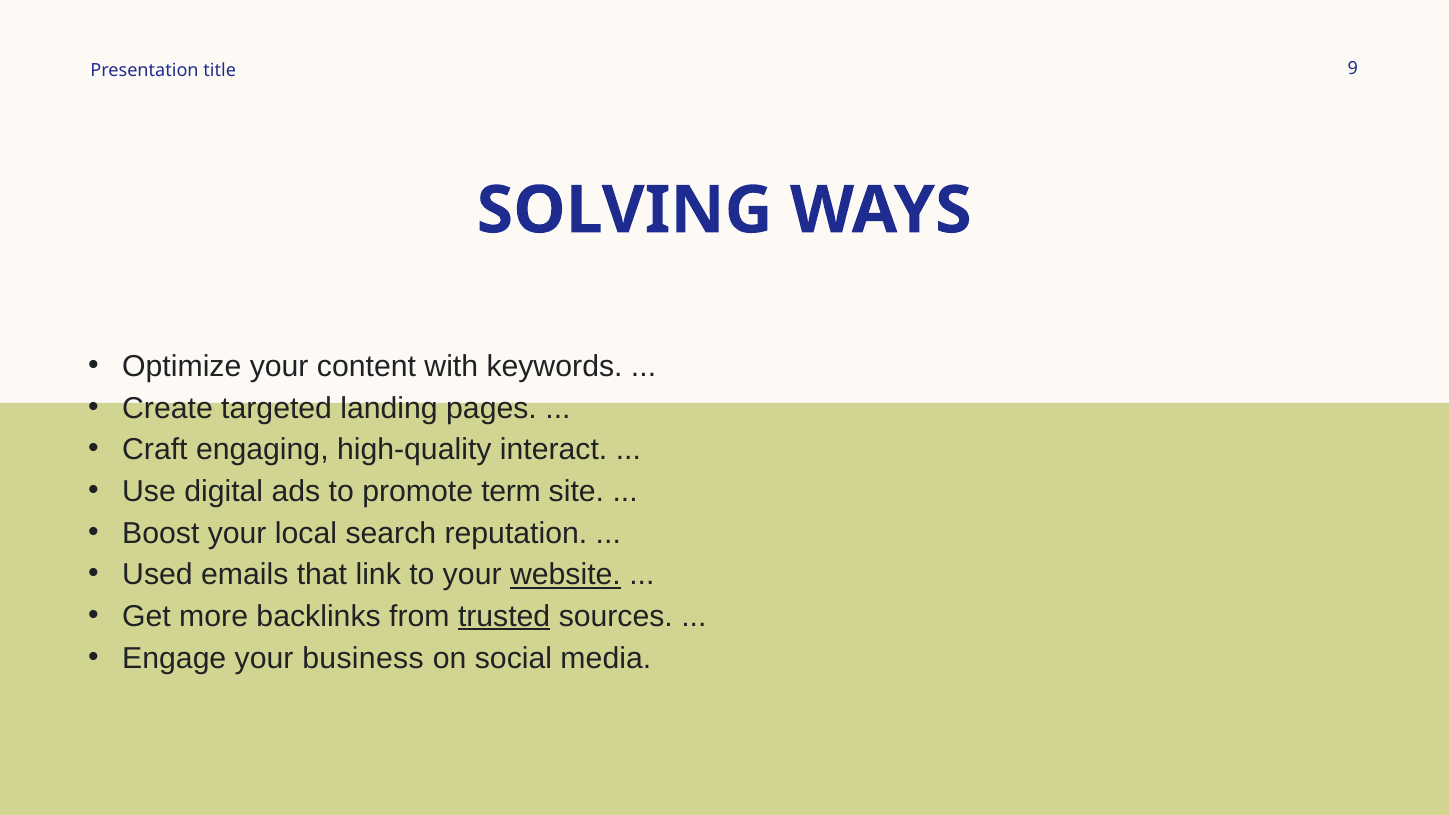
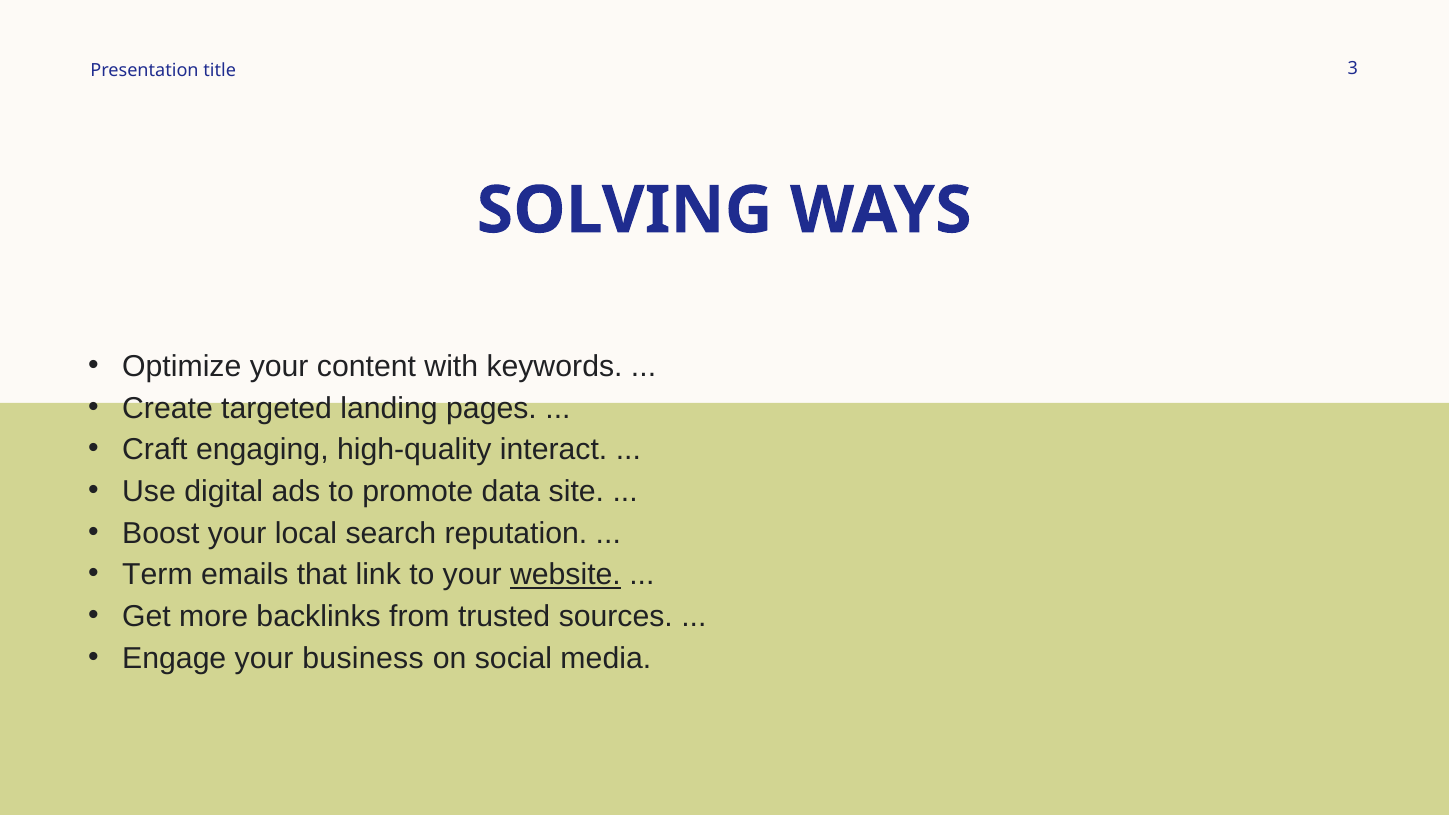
9: 9 -> 3
term: term -> data
Used: Used -> Term
trusted underline: present -> none
